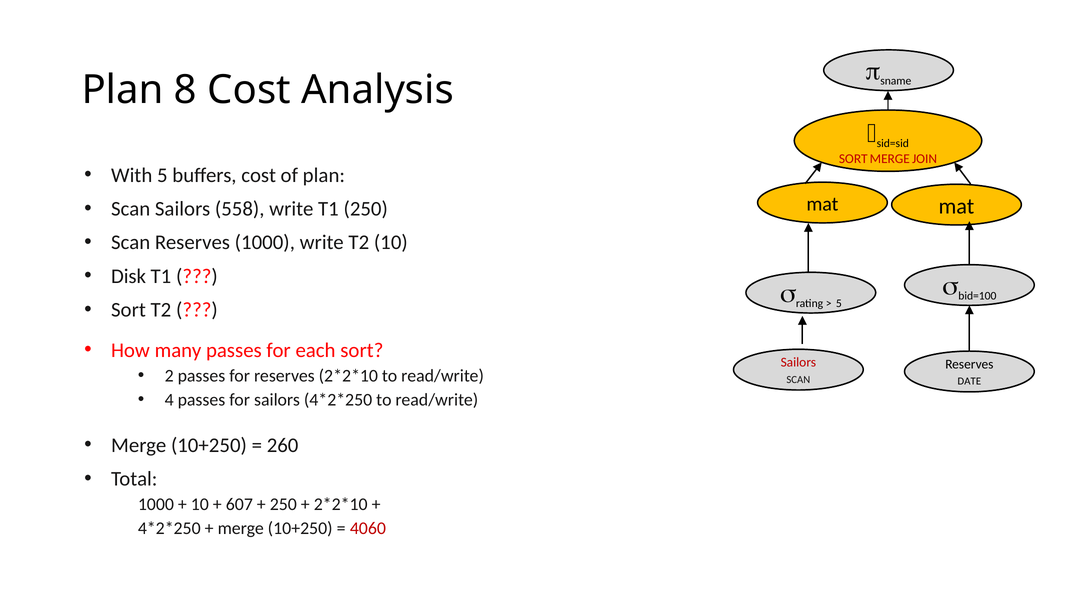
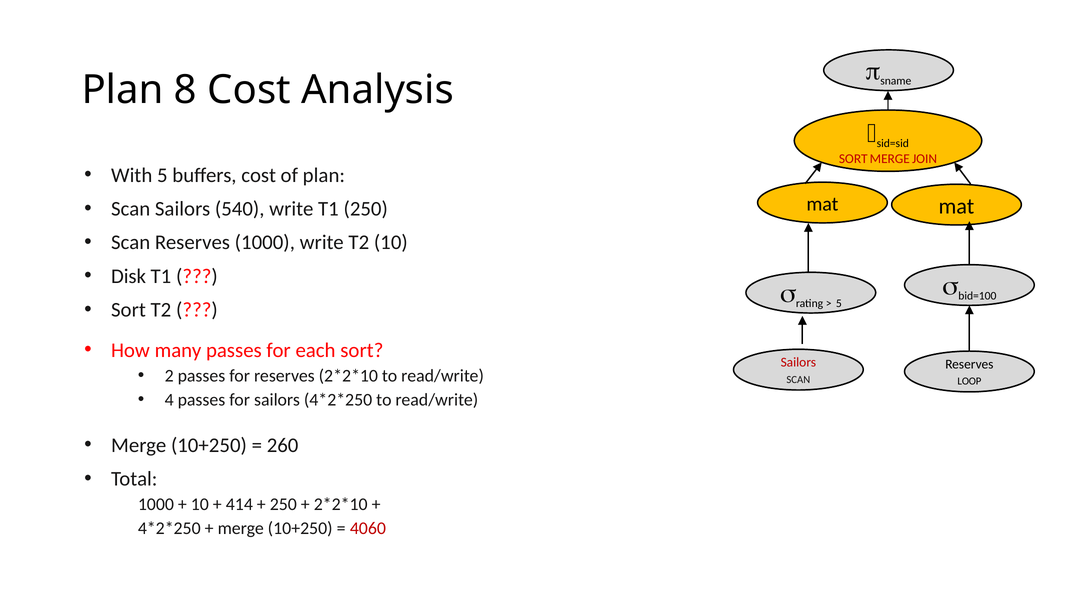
558: 558 -> 540
DATE: DATE -> LOOP
607: 607 -> 414
